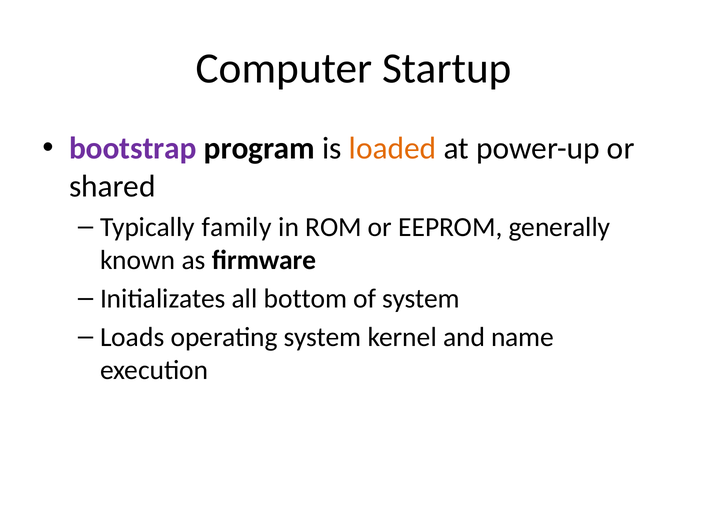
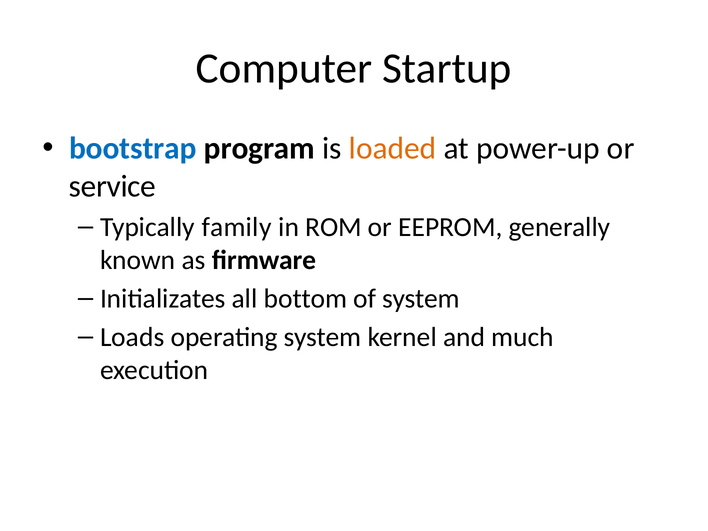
bootstrap colour: purple -> blue
shared: shared -> service
name: name -> much
